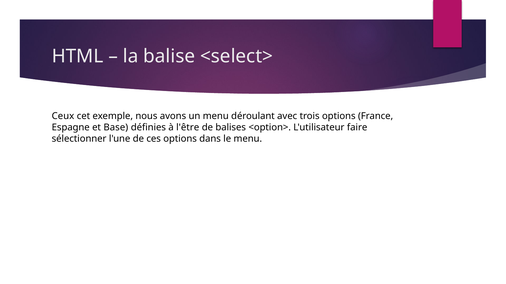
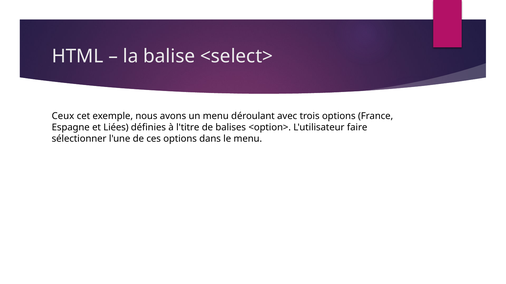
Base: Base -> Liées
l'être: l'être -> l'titre
